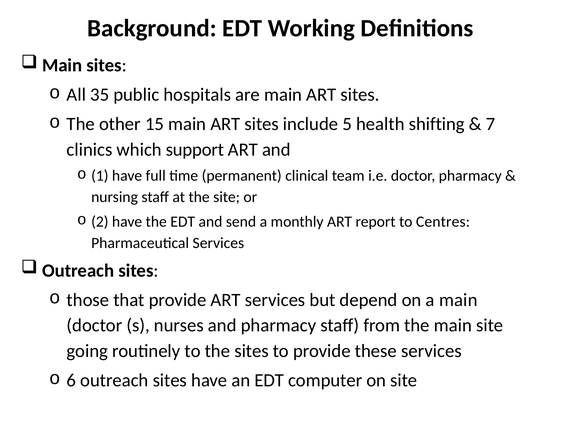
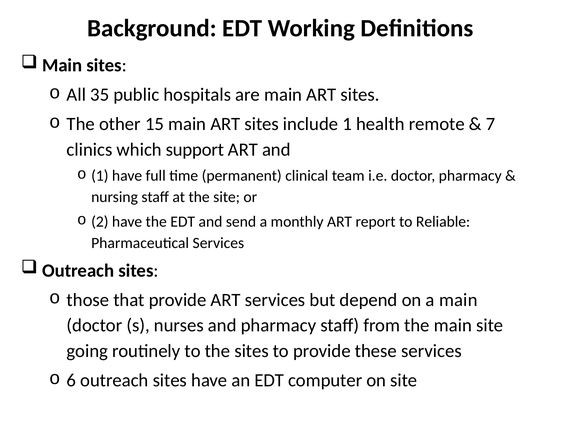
include 5: 5 -> 1
shifting: shifting -> remote
Centres: Centres -> Reliable
